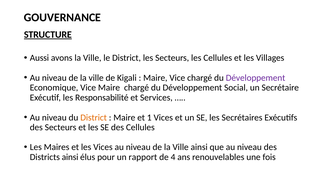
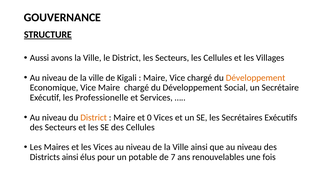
Développement at (256, 78) colour: purple -> orange
Responsabilité: Responsabilité -> Professionelle
1: 1 -> 0
rapport: rapport -> potable
4: 4 -> 7
